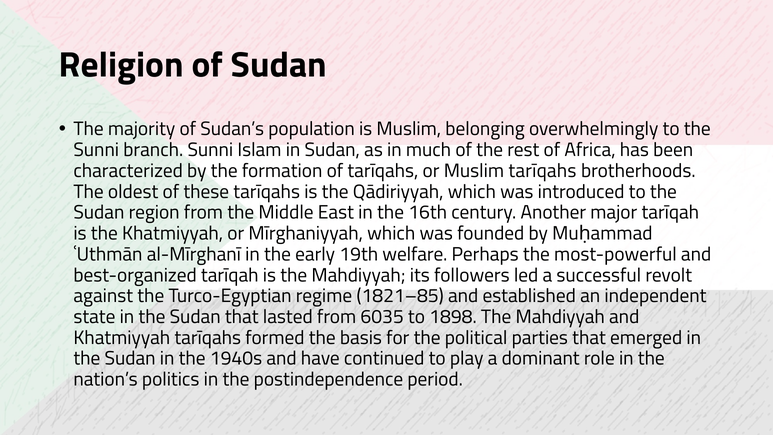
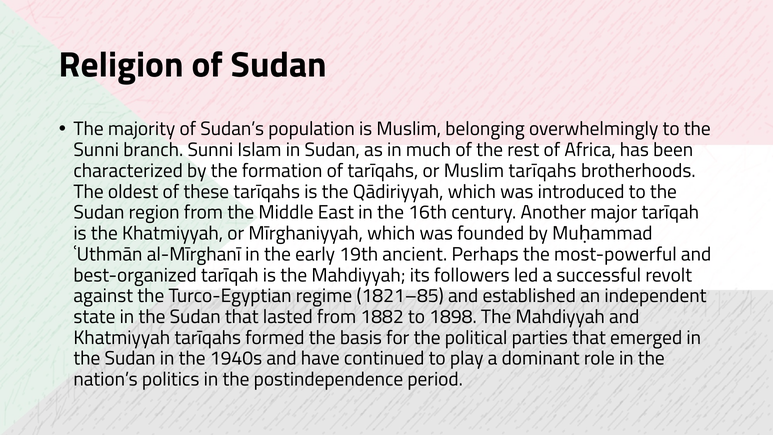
welfare: welfare -> ancient
6035: 6035 -> 1882
